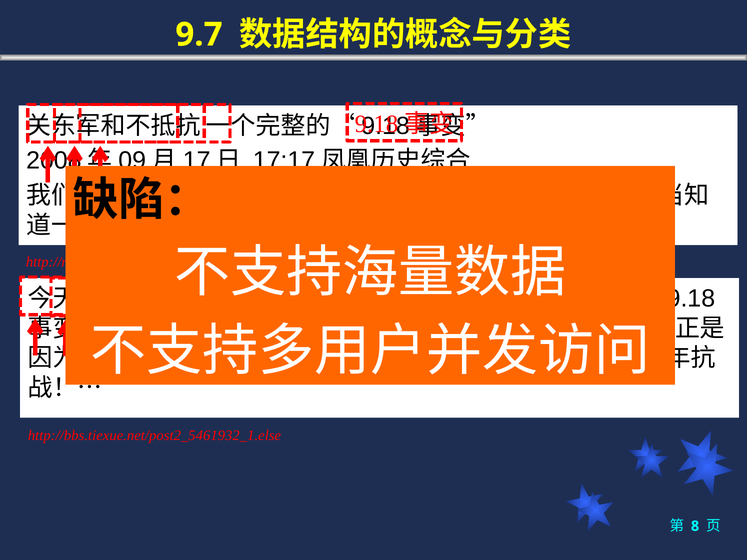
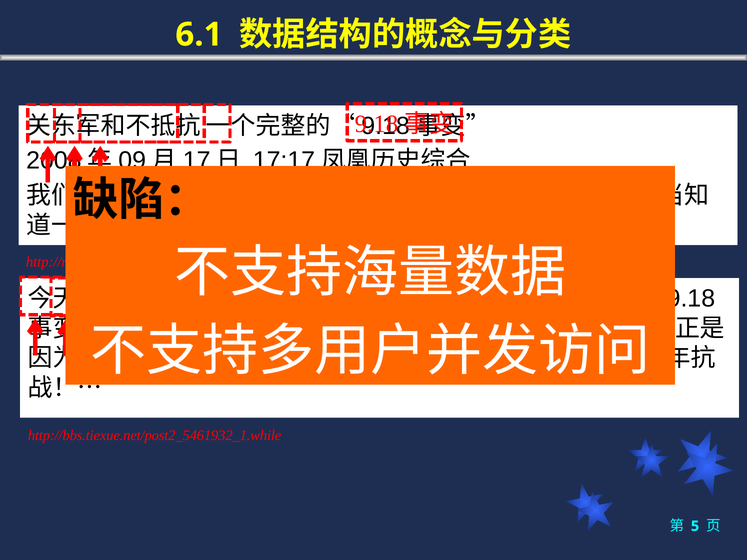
9.7: 9.7 -> 6.1
http://bbs.tiexue.net/post2_5461932_1.else: http://bbs.tiexue.net/post2_5461932_1.else -> http://bbs.tiexue.net/post2_5461932_1.while
8: 8 -> 5
